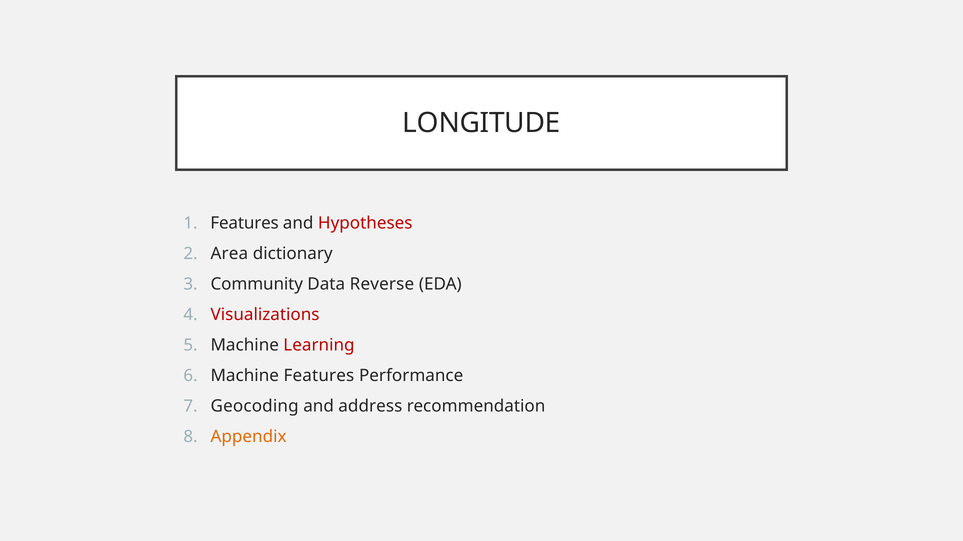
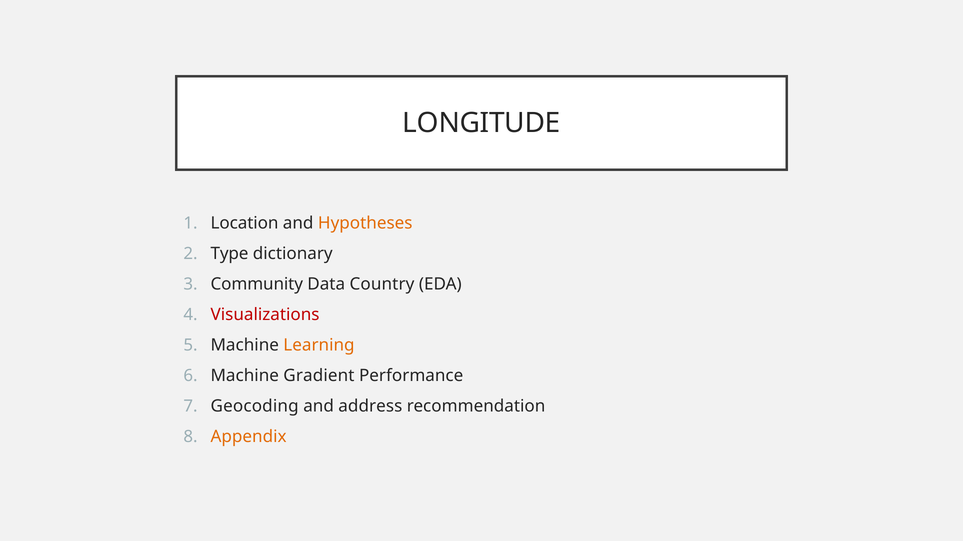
Features at (245, 223): Features -> Location
Hypotheses colour: red -> orange
Area: Area -> Type
Reverse: Reverse -> Country
Learning colour: red -> orange
Machine Features: Features -> Gradient
